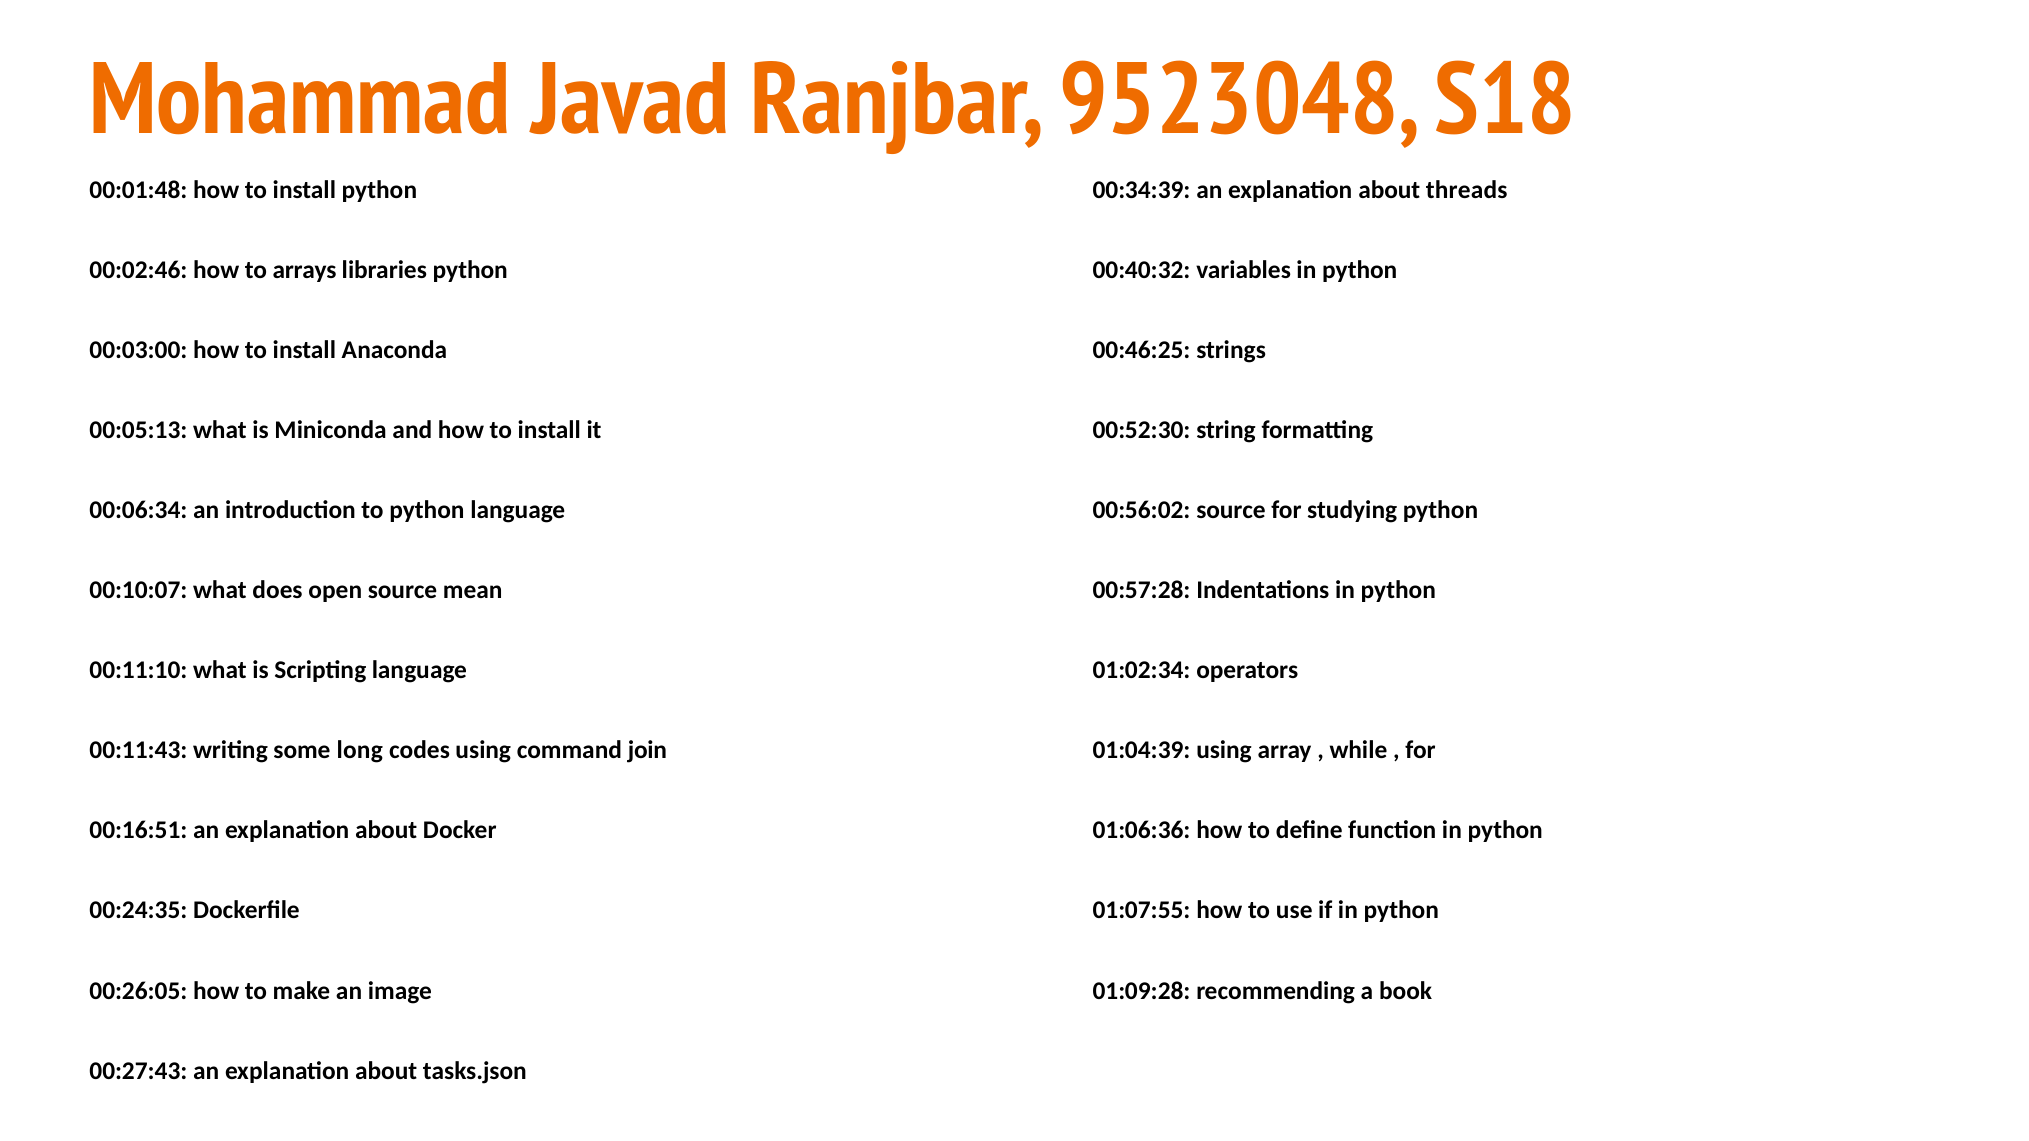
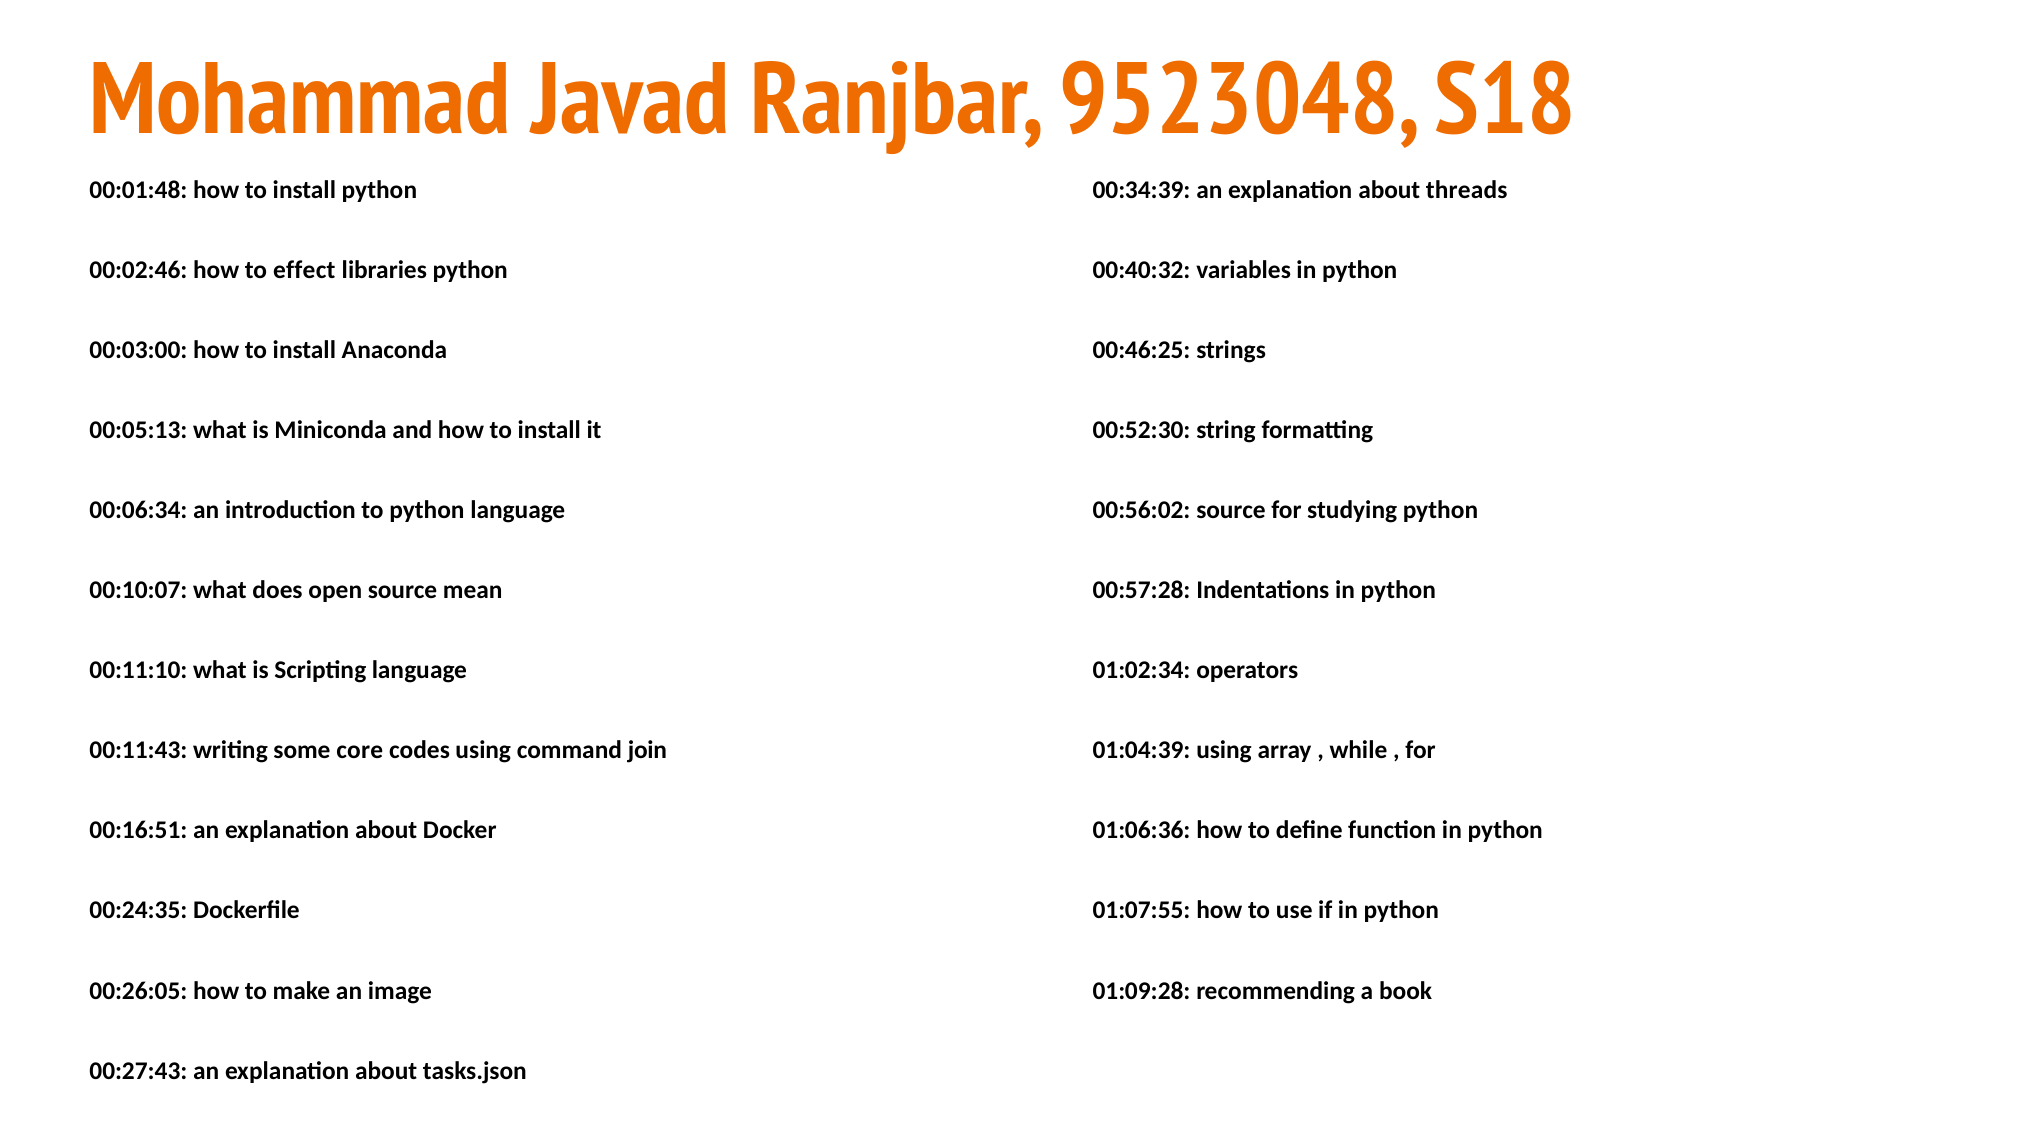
arrays: arrays -> effect
long: long -> core
